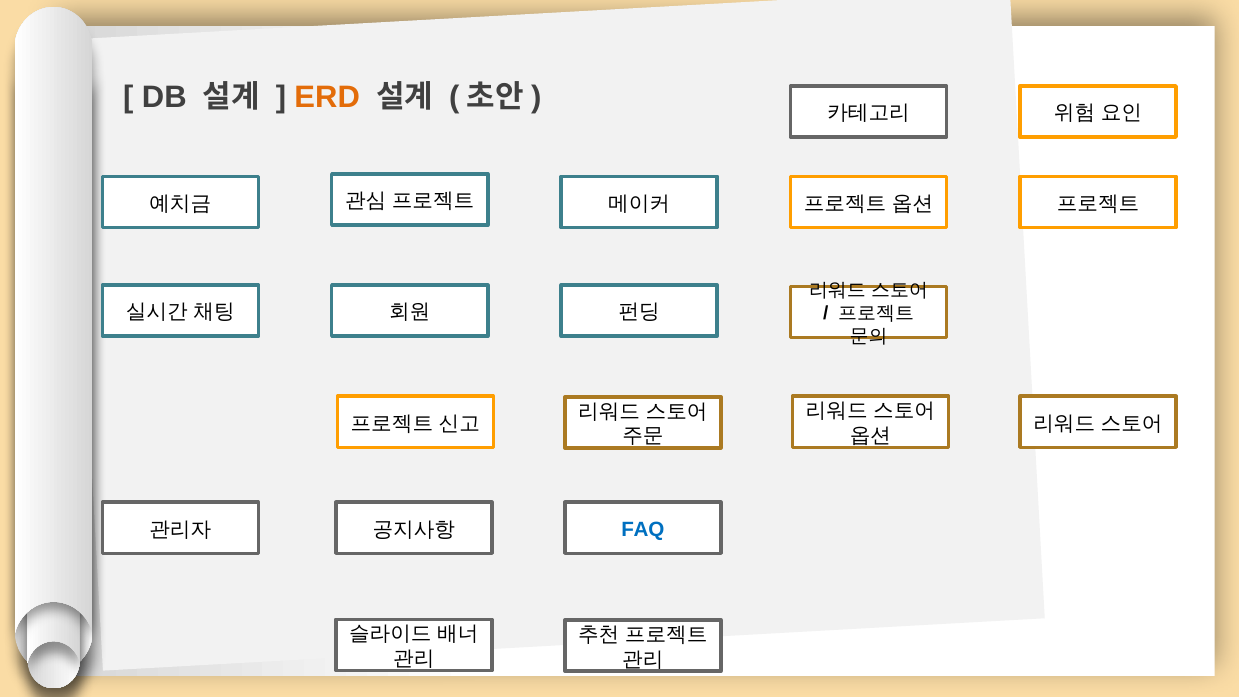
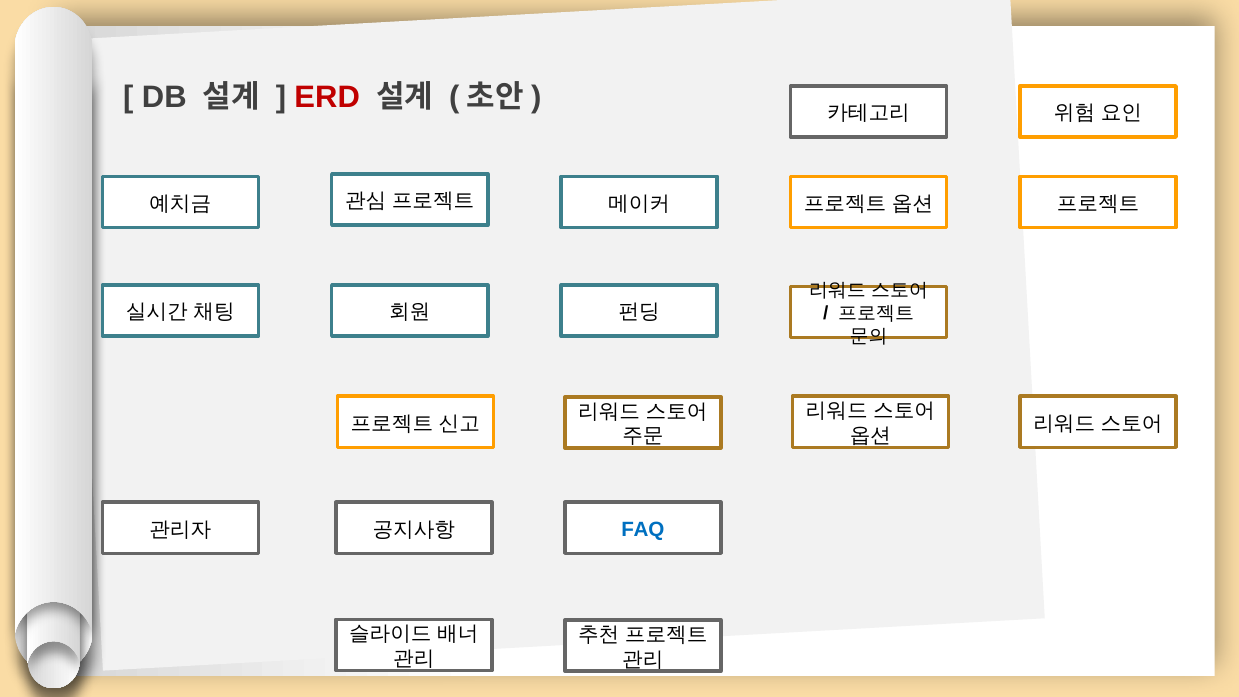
ERD colour: orange -> red
